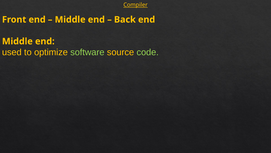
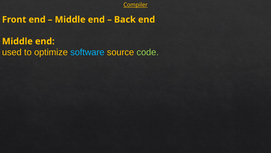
software colour: light green -> light blue
